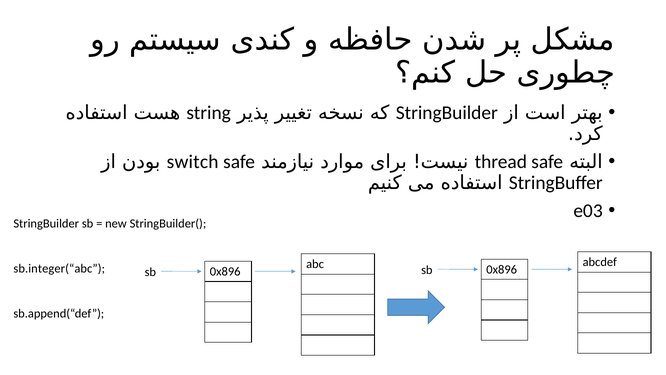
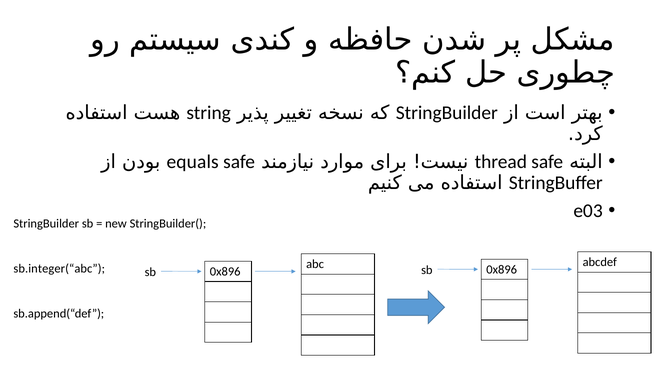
switch: switch -> equals
